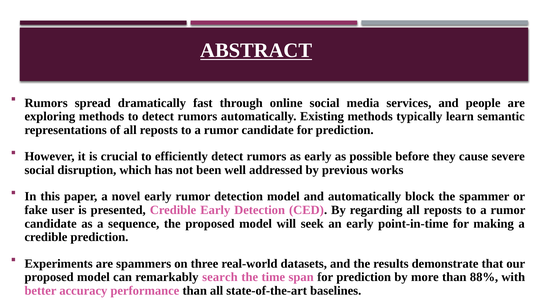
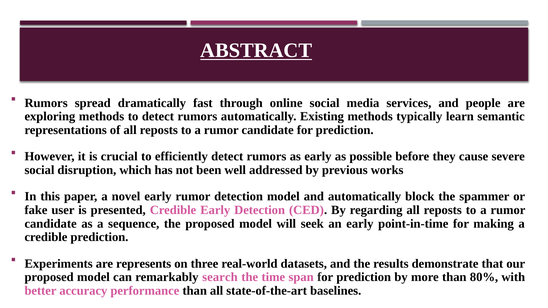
spammers: spammers -> represents
88%: 88% -> 80%
